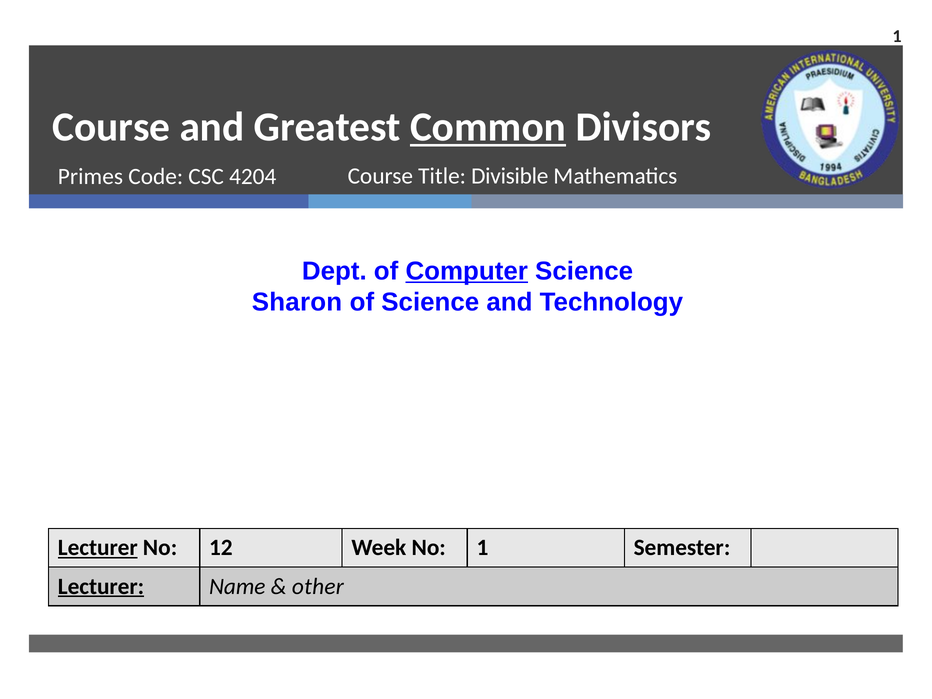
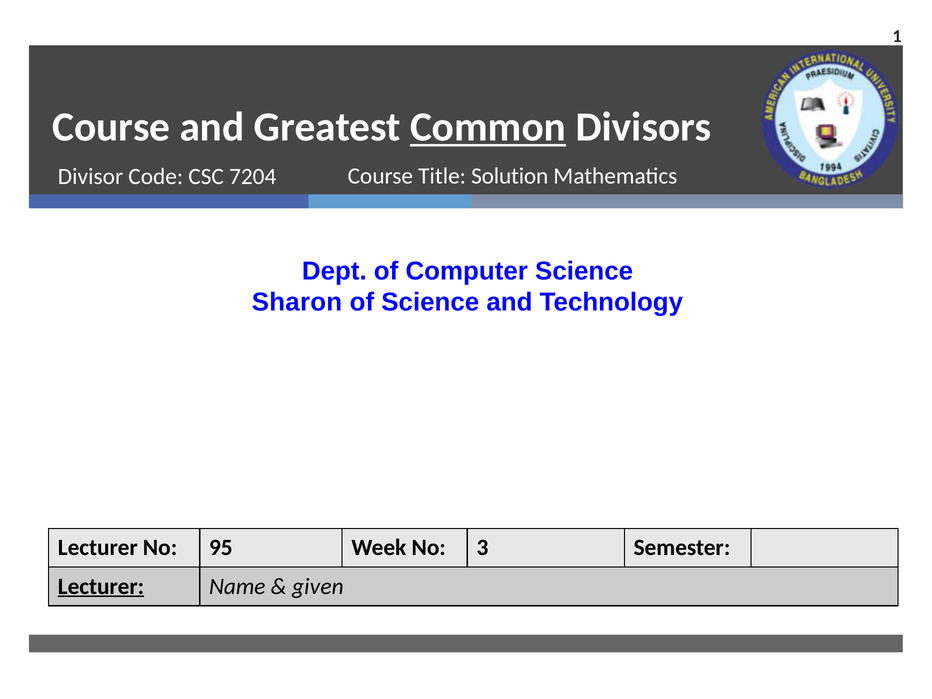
Divisible: Divisible -> Solution
Primes: Primes -> Divisor
4204: 4204 -> 7204
Computer underline: present -> none
Lecturer at (98, 548) underline: present -> none
12: 12 -> 95
No 1: 1 -> 3
other: other -> given
